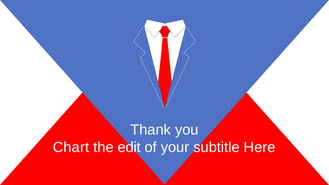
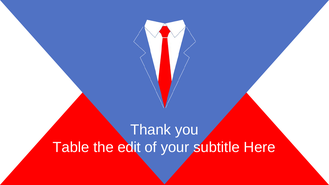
Chart: Chart -> Table
